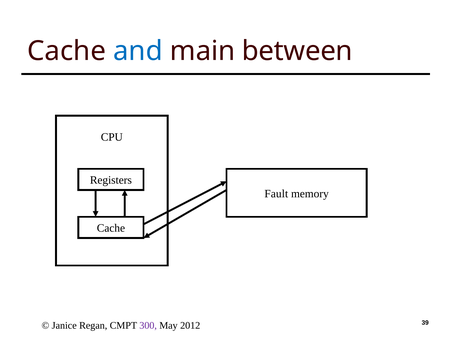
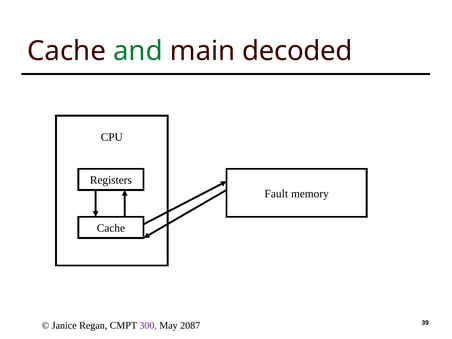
and colour: blue -> green
between: between -> decoded
2012: 2012 -> 2087
